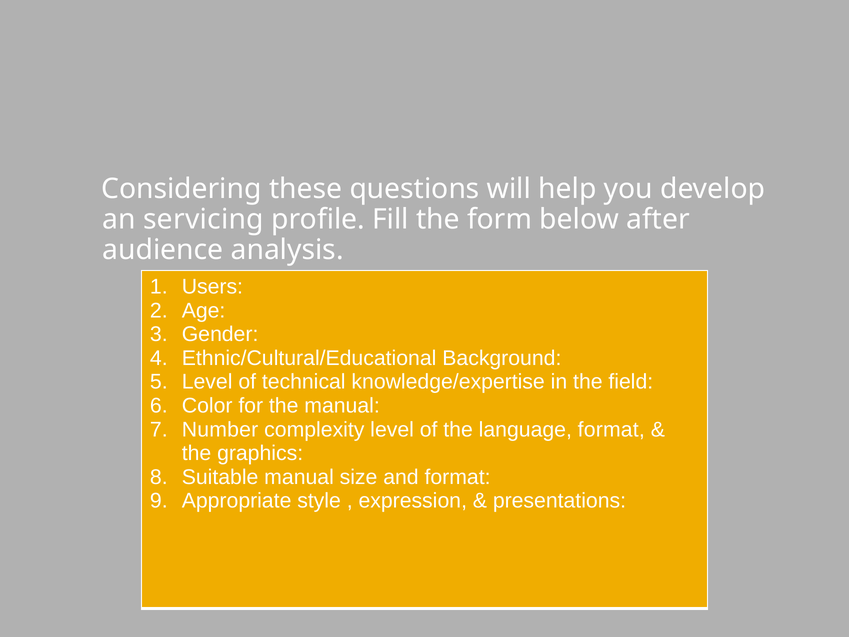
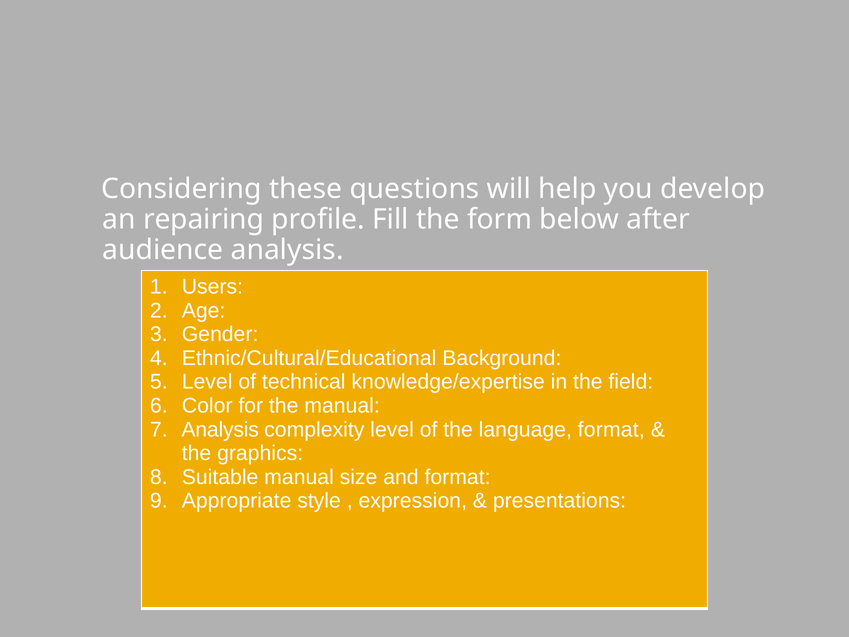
servicing: servicing -> repairing
Number at (220, 429): Number -> Analysis
